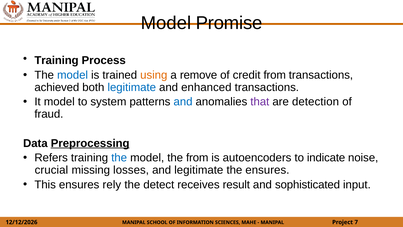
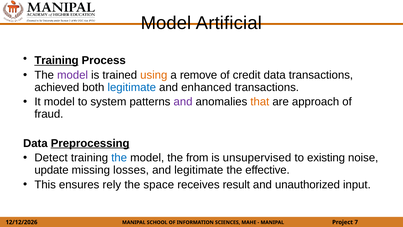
Promise: Promise -> Artificial
Training at (57, 60) underline: none -> present
model at (73, 75) colour: blue -> purple
credit from: from -> data
and at (183, 102) colour: blue -> purple
that colour: purple -> orange
detection: detection -> approach
Refers: Refers -> Detect
autoencoders: autoencoders -> unsupervised
indicate: indicate -> existing
crucial: crucial -> update
the ensures: ensures -> effective
detect: detect -> space
sophisticated: sophisticated -> unauthorized
